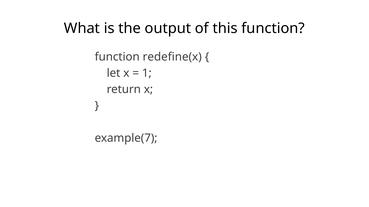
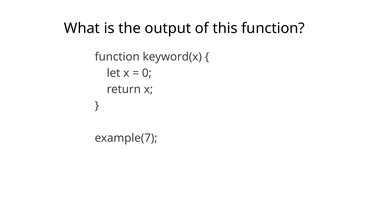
redefine(x: redefine(x -> keyword(x
1: 1 -> 0
